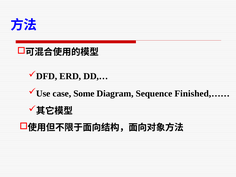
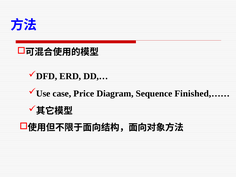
Some: Some -> Price
